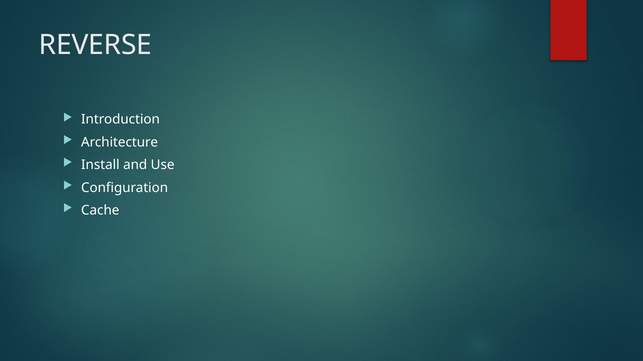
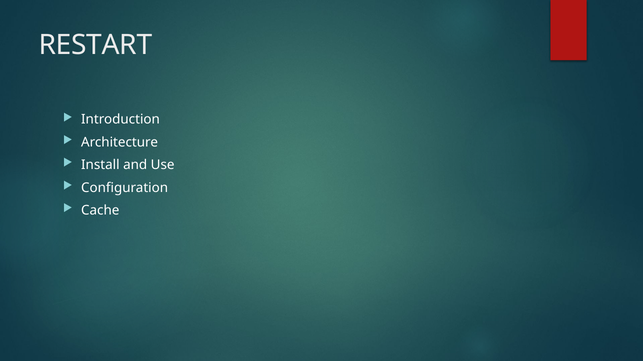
REVERSE: REVERSE -> RESTART
